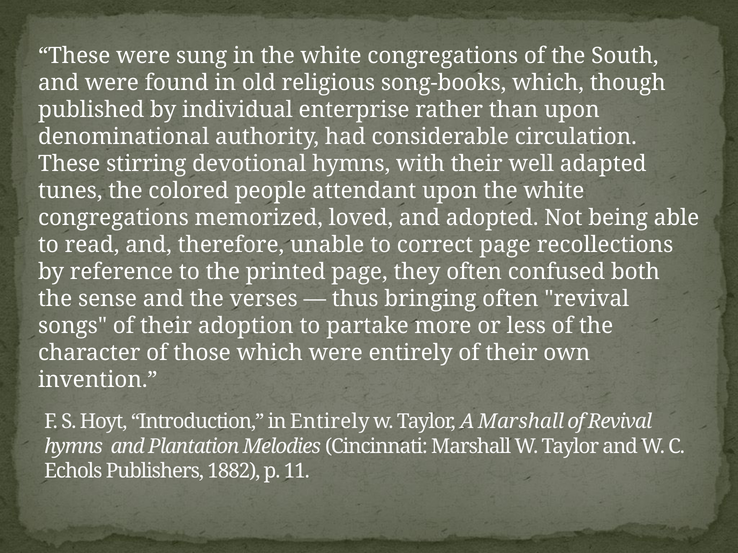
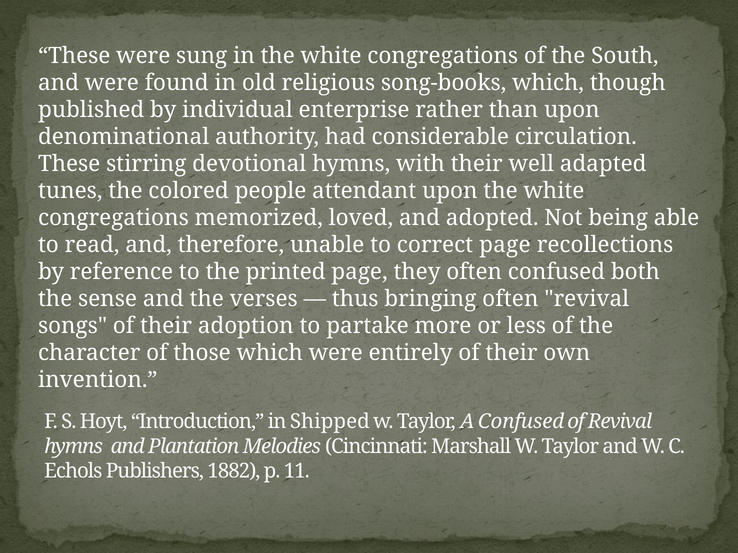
in Entirely: Entirely -> Shipped
A Marshall: Marshall -> Confused
